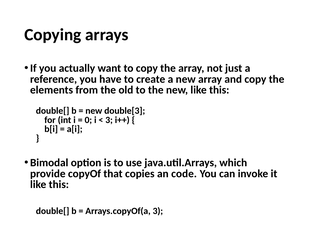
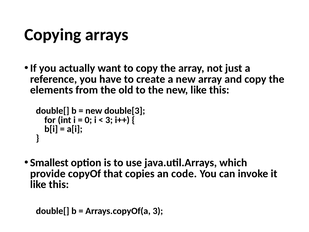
Bimodal: Bimodal -> Smallest
